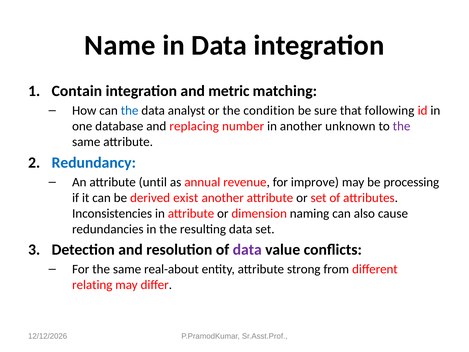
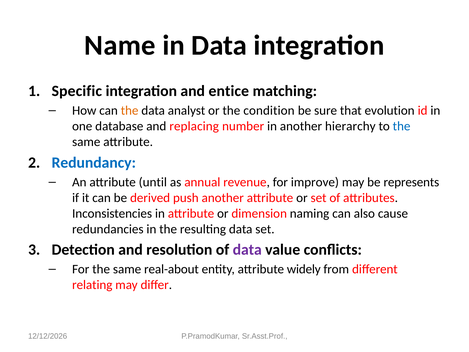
Contain: Contain -> Specific
metric: metric -> entice
the at (130, 111) colour: blue -> orange
following: following -> evolution
unknown: unknown -> hierarchy
the at (402, 126) colour: purple -> blue
processing: processing -> represents
exist: exist -> push
strong: strong -> widely
